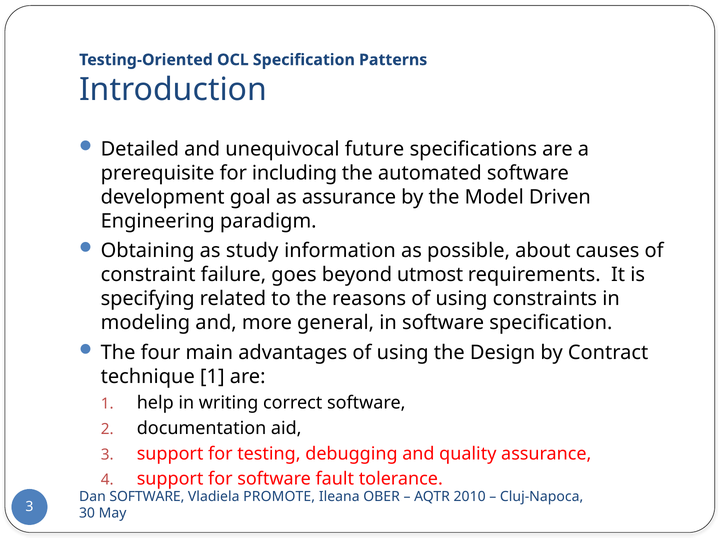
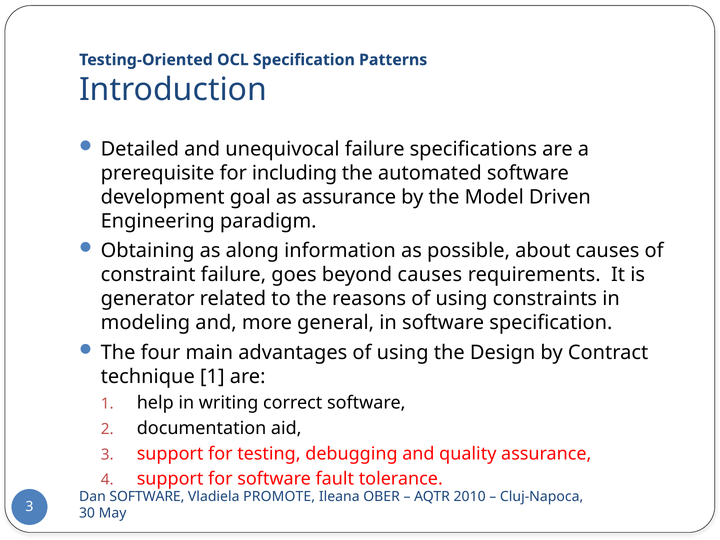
unequivocal future: future -> failure
study: study -> along
beyond utmost: utmost -> causes
specifying: specifying -> generator
